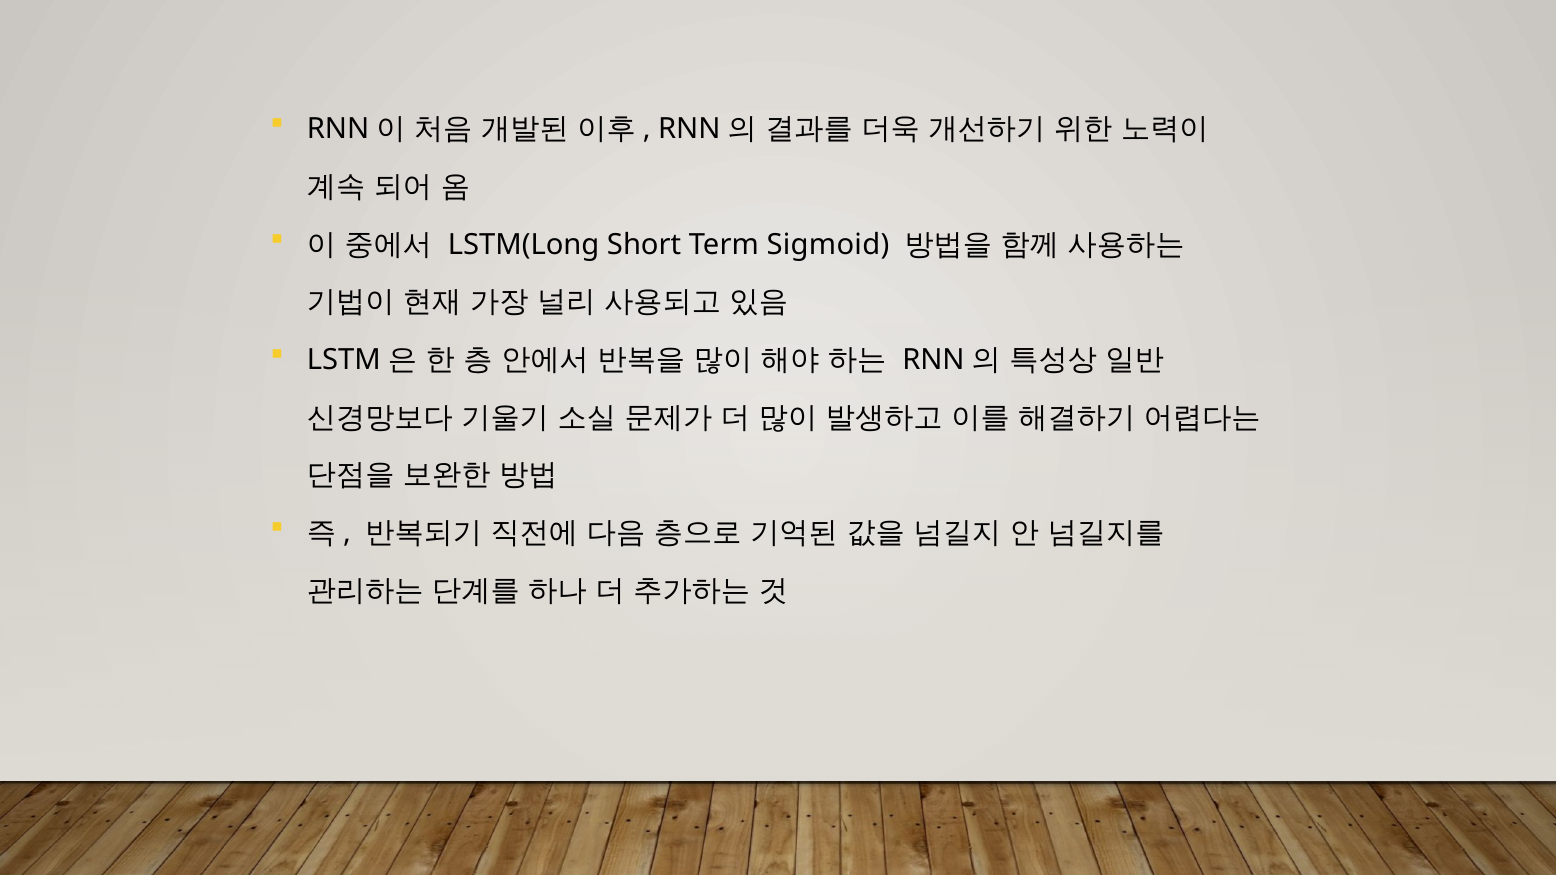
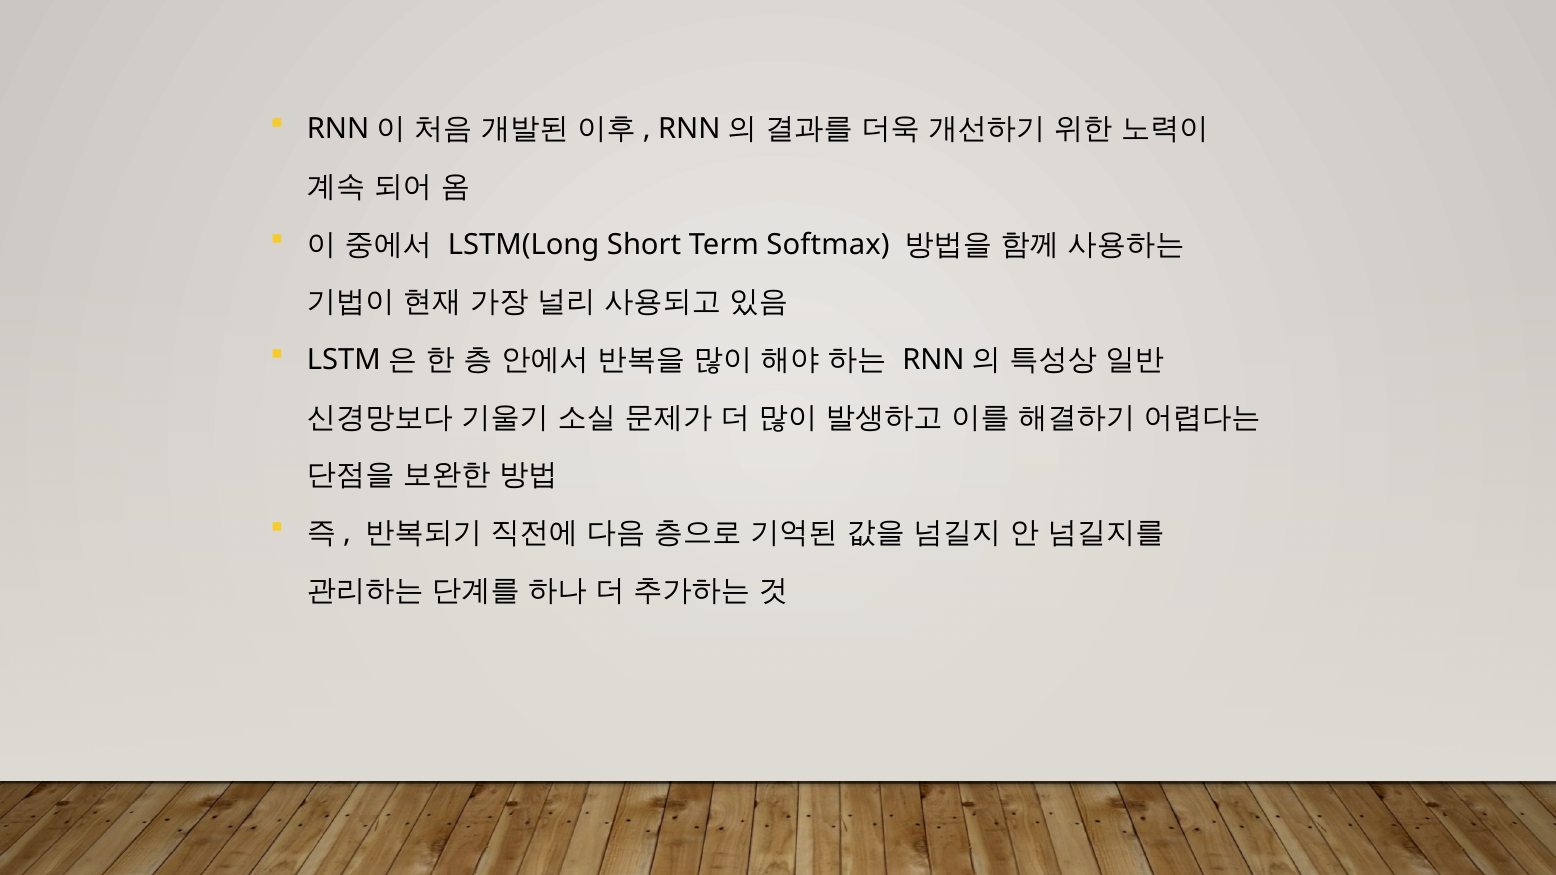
Sigmoid: Sigmoid -> Softmax
